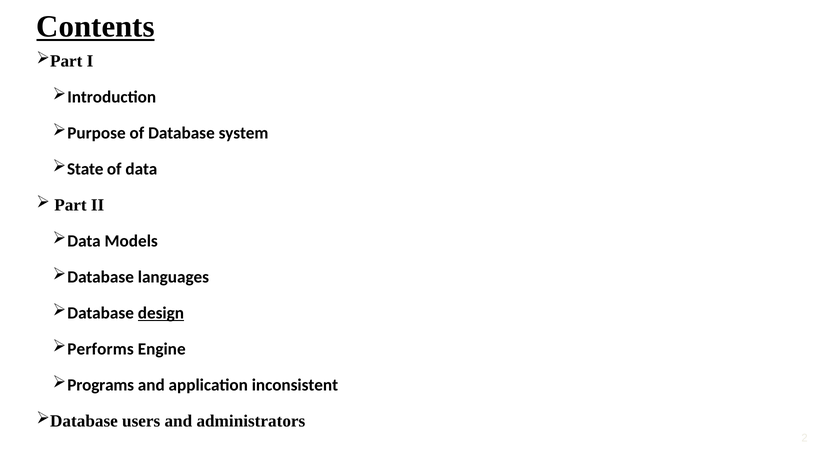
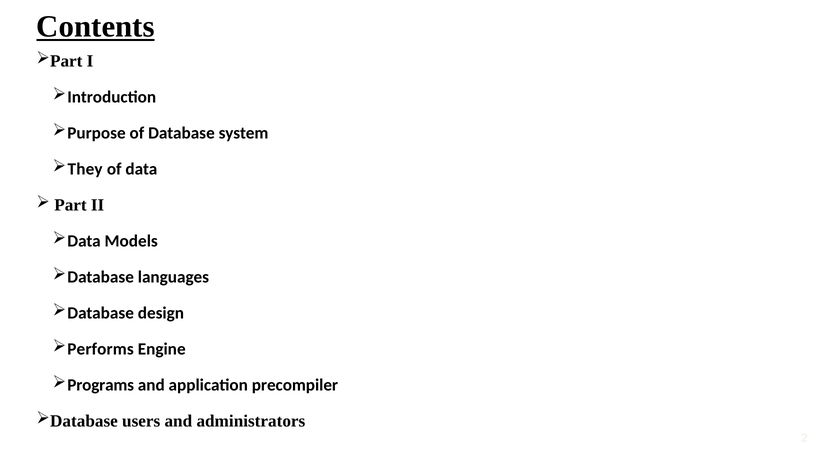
State: State -> They
design underline: present -> none
inconsistent: inconsistent -> precompiler
